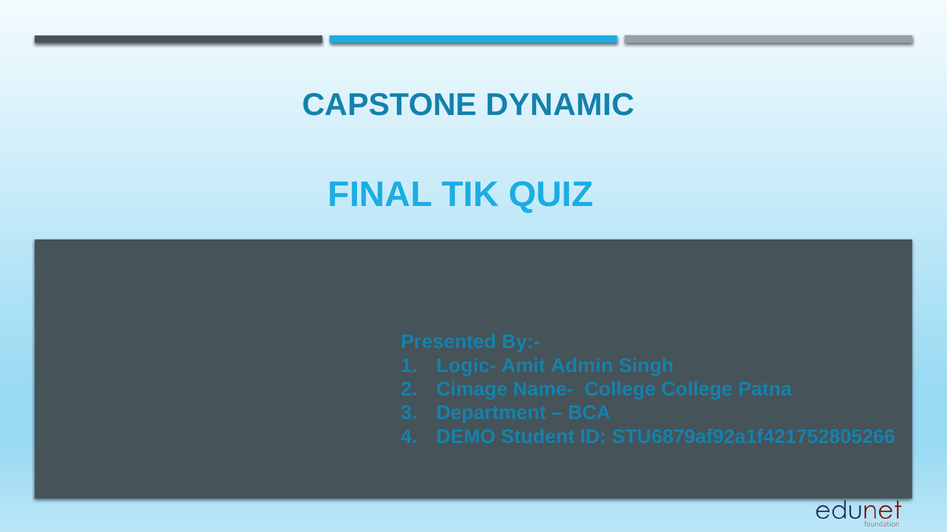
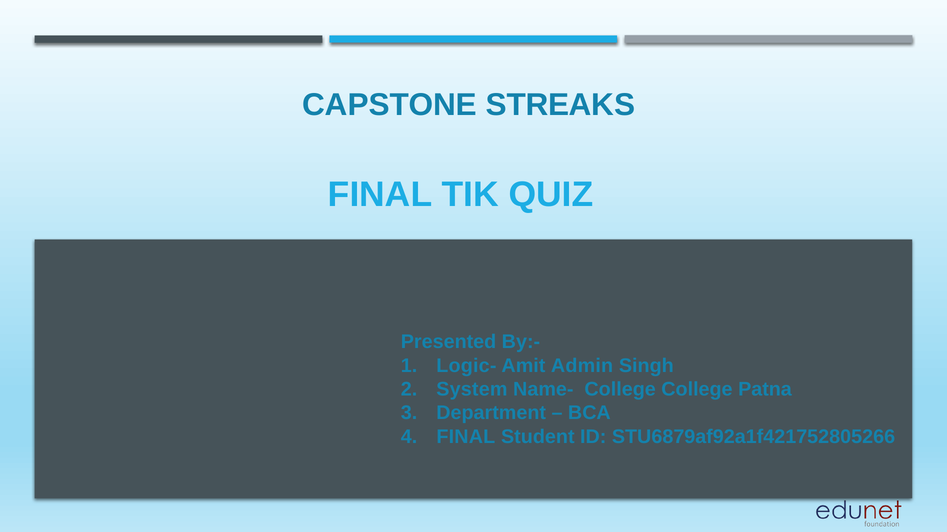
DYNAMIC: DYNAMIC -> STREAKS
Cimage: Cimage -> System
DEMO at (466, 437): DEMO -> FINAL
